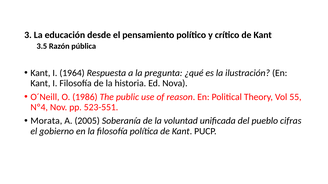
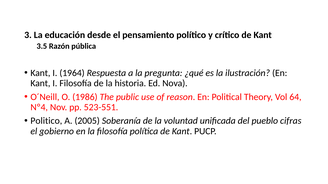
55: 55 -> 64
Morata: Morata -> Politico
